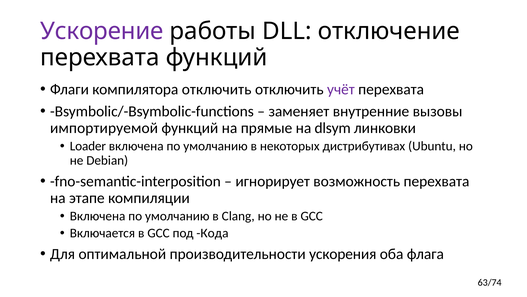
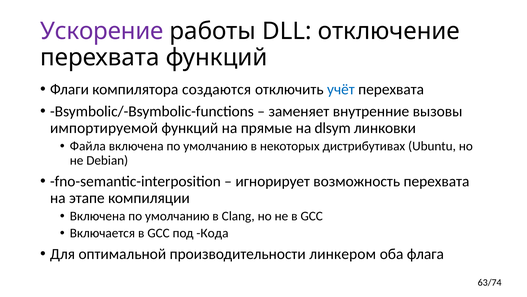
компилятора отключить: отключить -> создаются
учёт colour: purple -> blue
Loader: Loader -> Файла
ускорения: ускорения -> линкером
